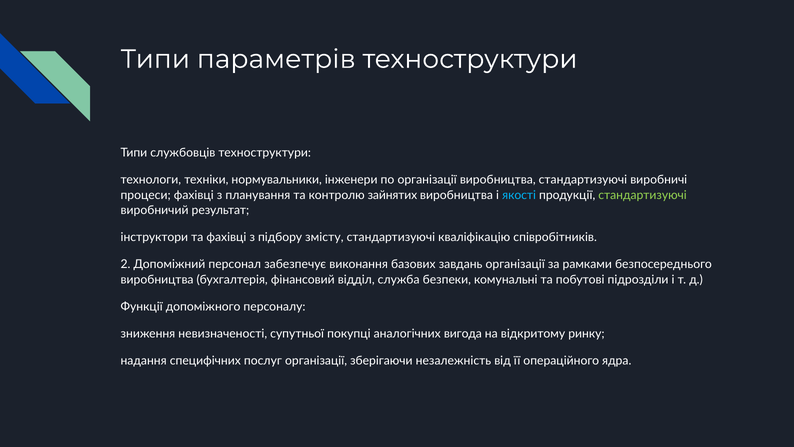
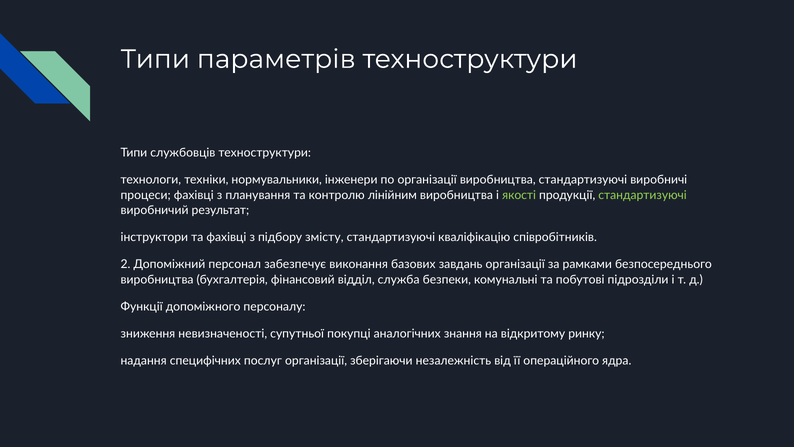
зайнятих: зайнятих -> лінійним
якості colour: light blue -> light green
вигода: вигода -> знання
